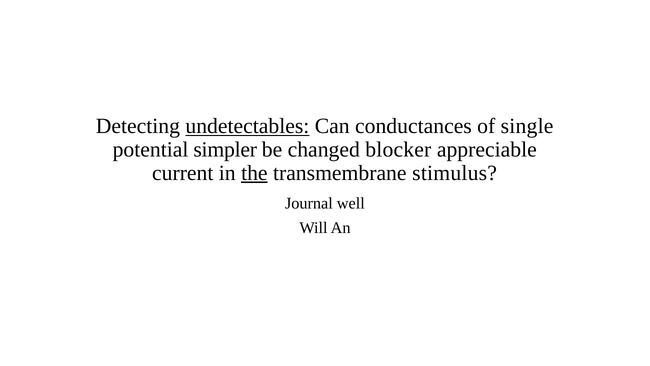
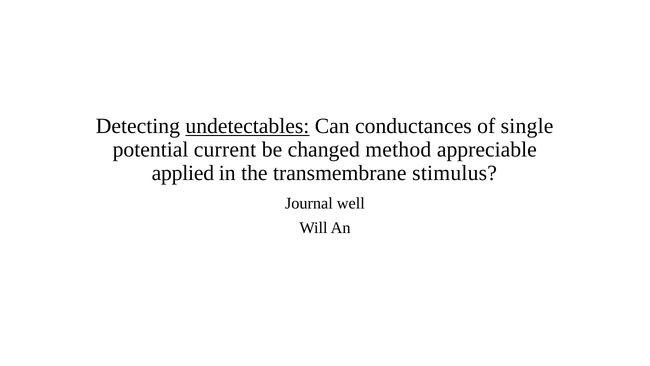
simpler: simpler -> current
blocker: blocker -> method
current: current -> applied
the underline: present -> none
